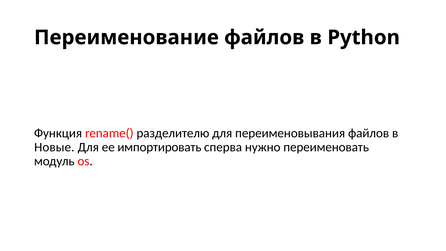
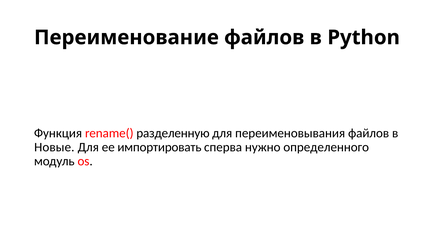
разделителю: разделителю -> разделенную
переименовать: переименовать -> определенного
